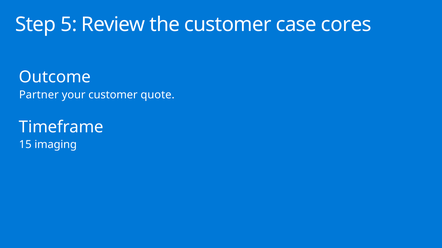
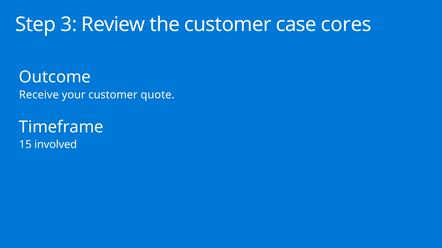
5: 5 -> 3
Partner: Partner -> Receive
imaging: imaging -> involved
